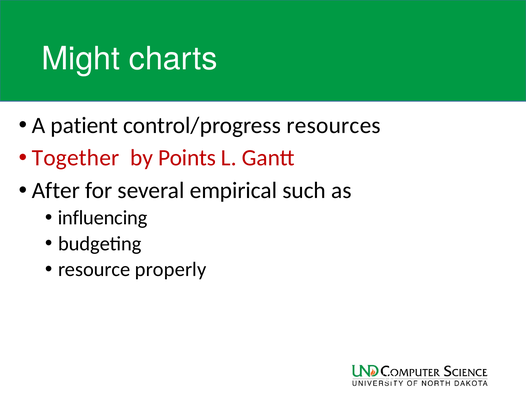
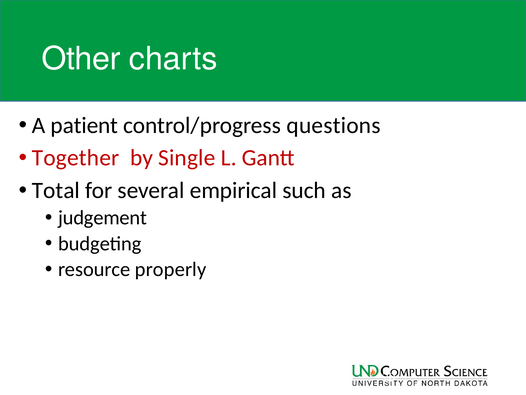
Might: Might -> Other
resources: resources -> questions
Points: Points -> Single
After: After -> Total
influencing: influencing -> judgement
